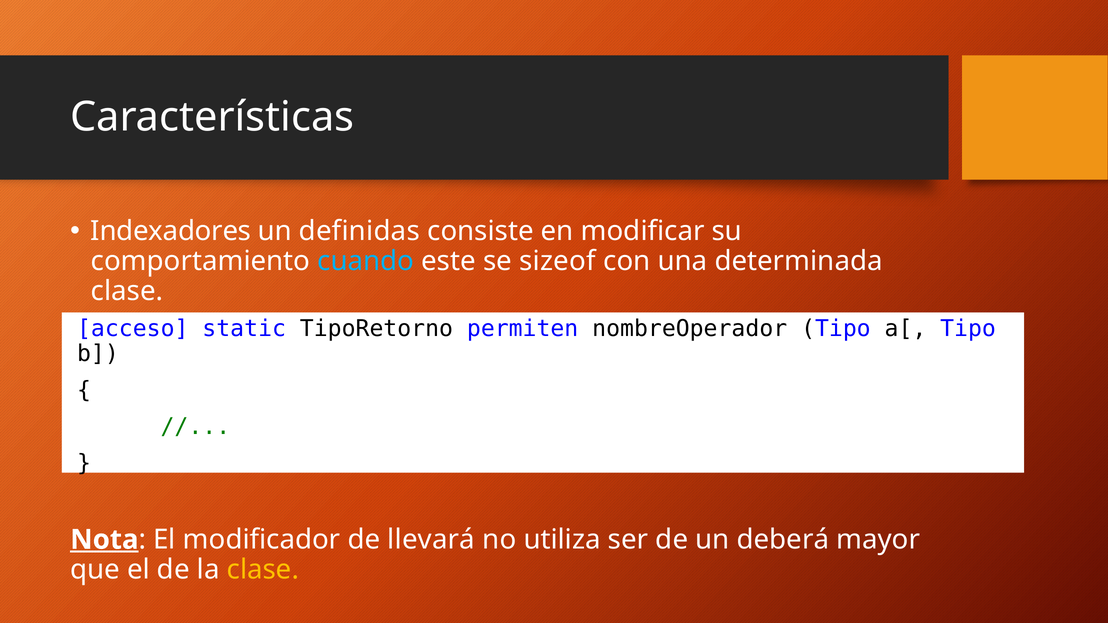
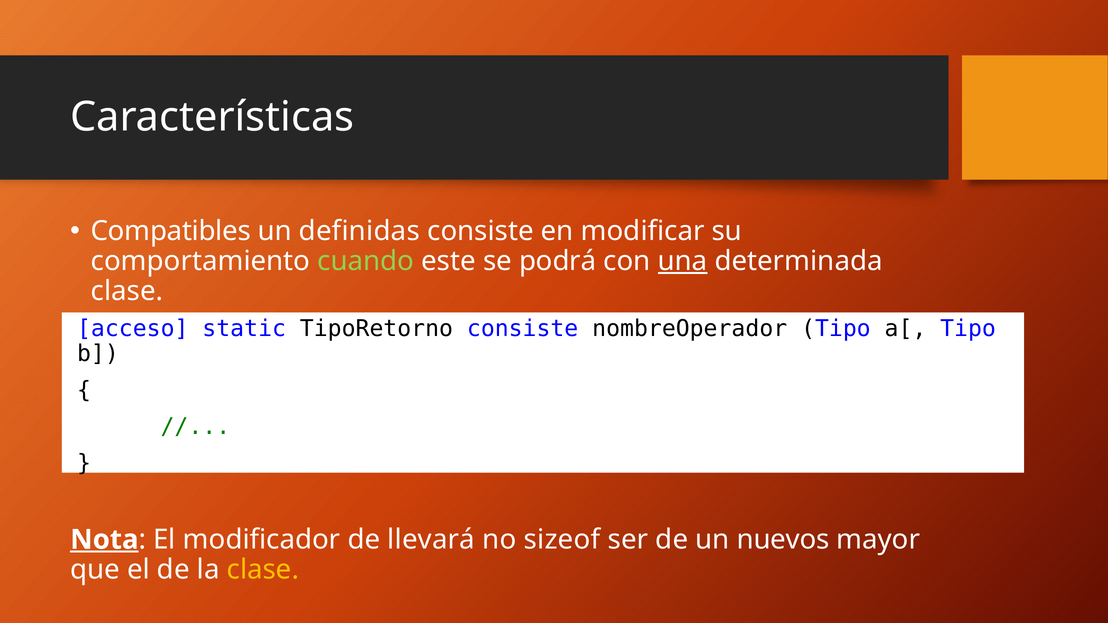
Indexadores: Indexadores -> Compatibles
cuando colour: light blue -> light green
sizeof: sizeof -> podrá
una underline: none -> present
TipoRetorno permiten: permiten -> consiste
utiliza: utiliza -> sizeof
deberá: deberá -> nuevos
